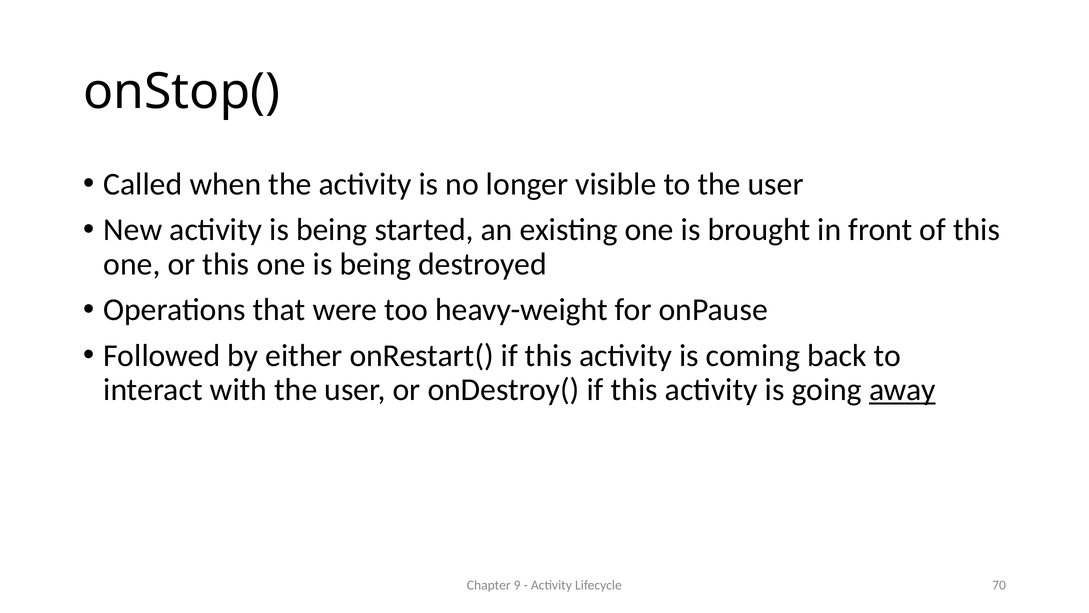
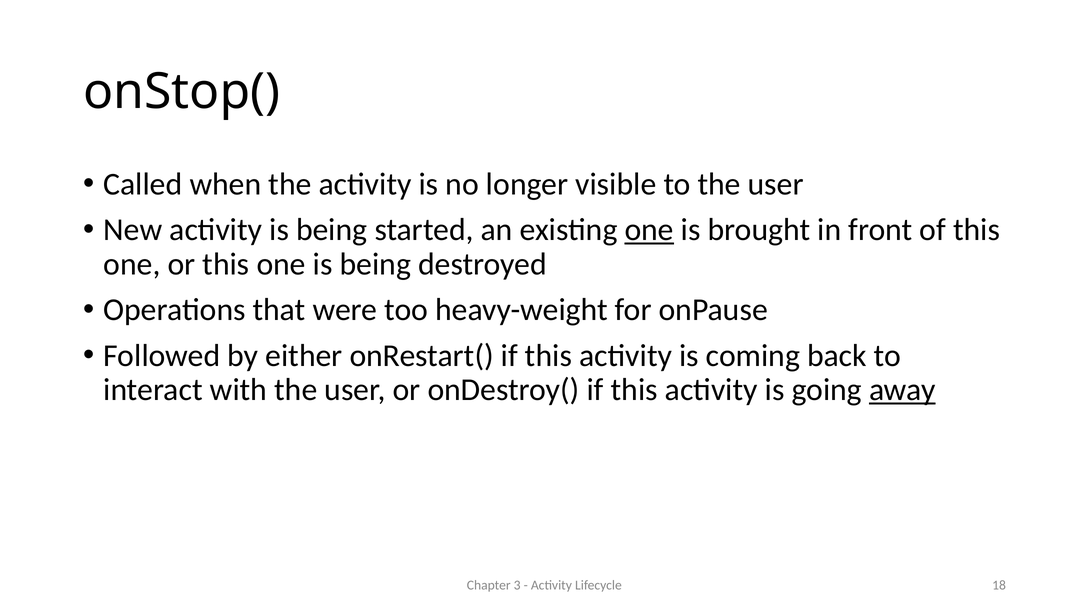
one at (649, 230) underline: none -> present
9: 9 -> 3
70: 70 -> 18
